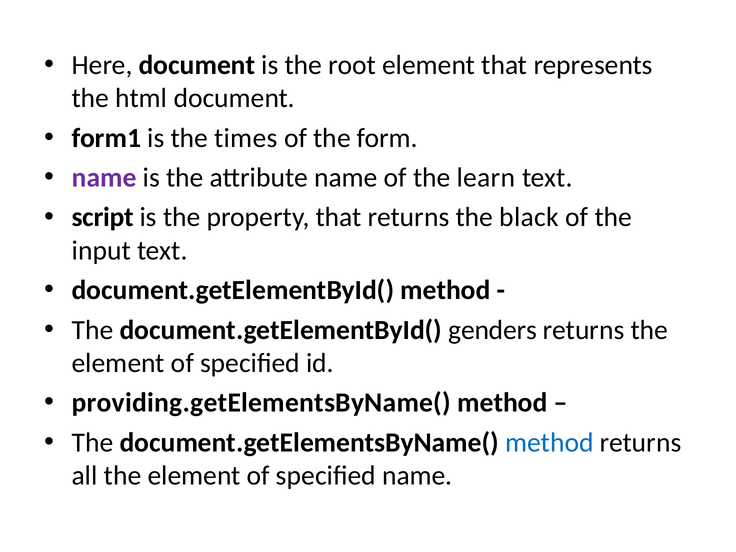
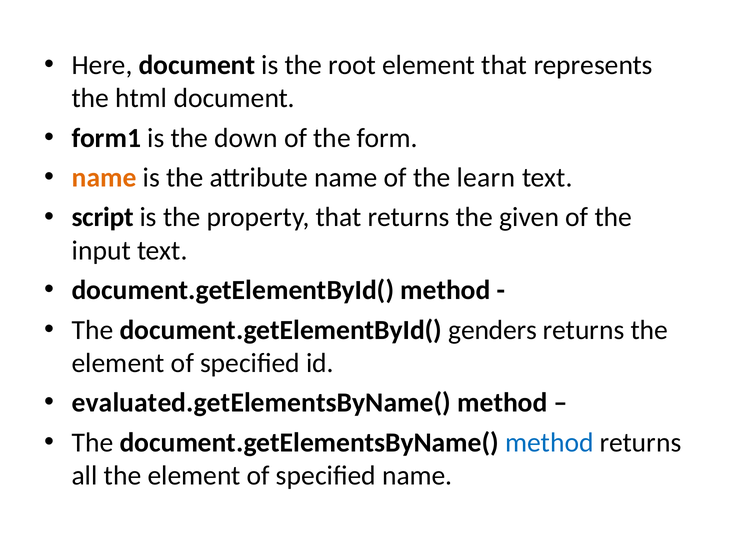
times: times -> down
name at (104, 178) colour: purple -> orange
black: black -> given
providing.getElementsByName(: providing.getElementsByName( -> evaluated.getElementsByName(
